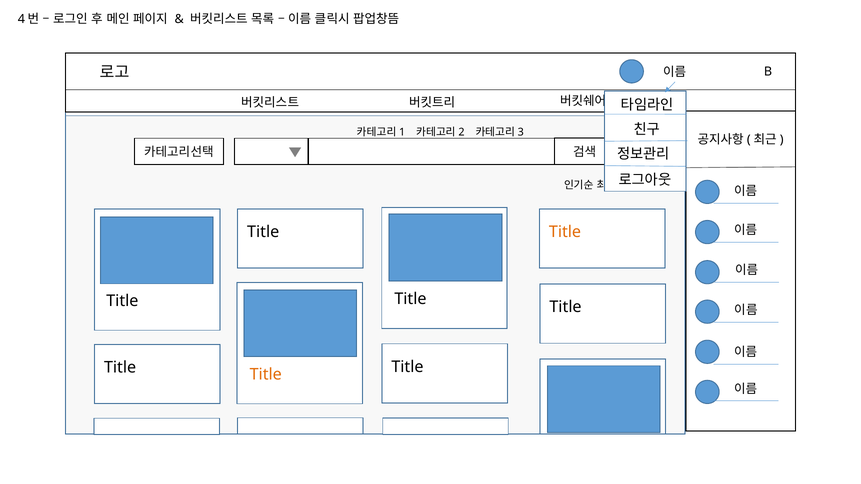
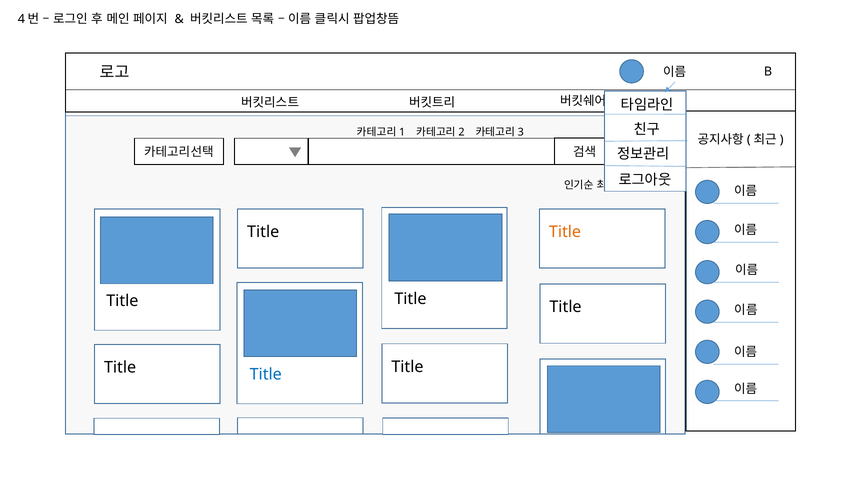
Title at (266, 375) colour: orange -> blue
